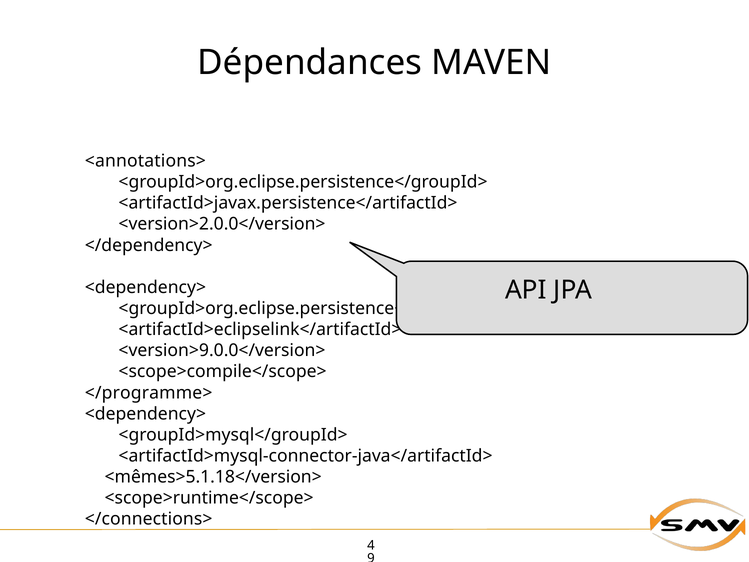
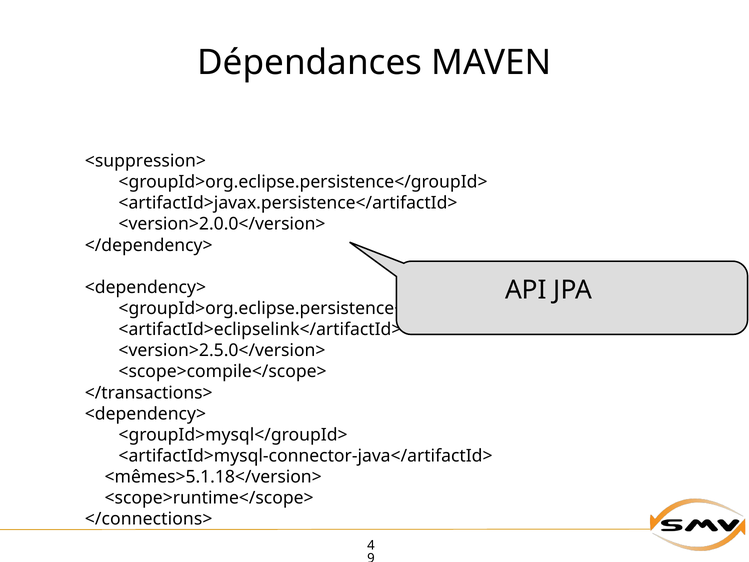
<annotations>: <annotations> -> <suppression>
<version>9.0.0</version>: <version>9.0.0</version> -> <version>2.5.0</version>
</programme>: </programme> -> </transactions>
